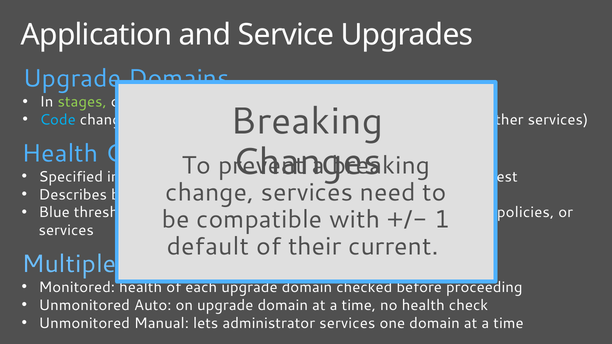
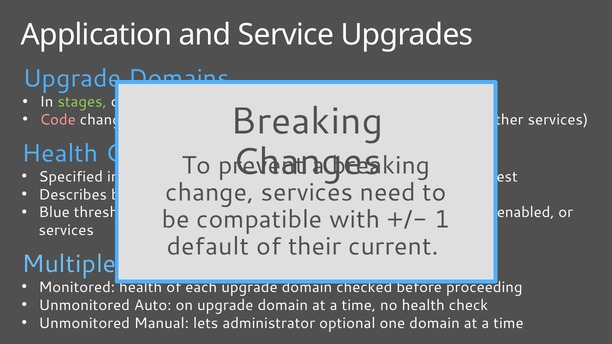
Code colour: light blue -> pink
policies at (526, 213): policies -> enabled
administrator services: services -> optional
